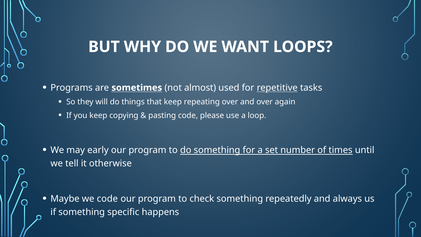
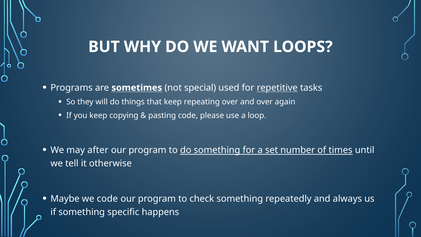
almost: almost -> special
early: early -> after
